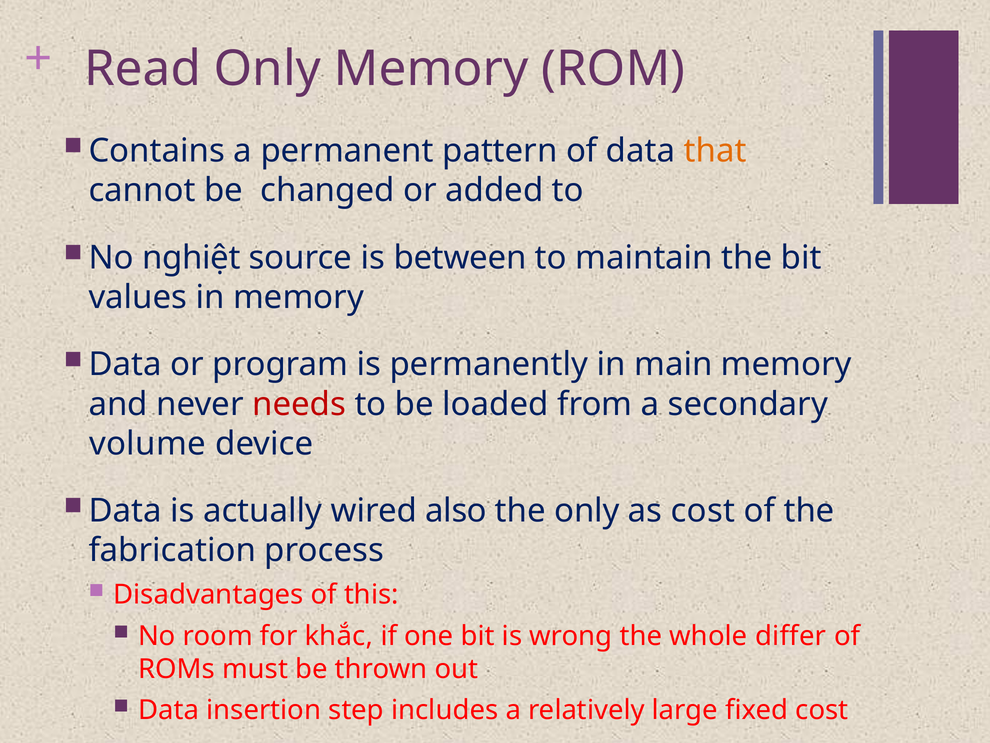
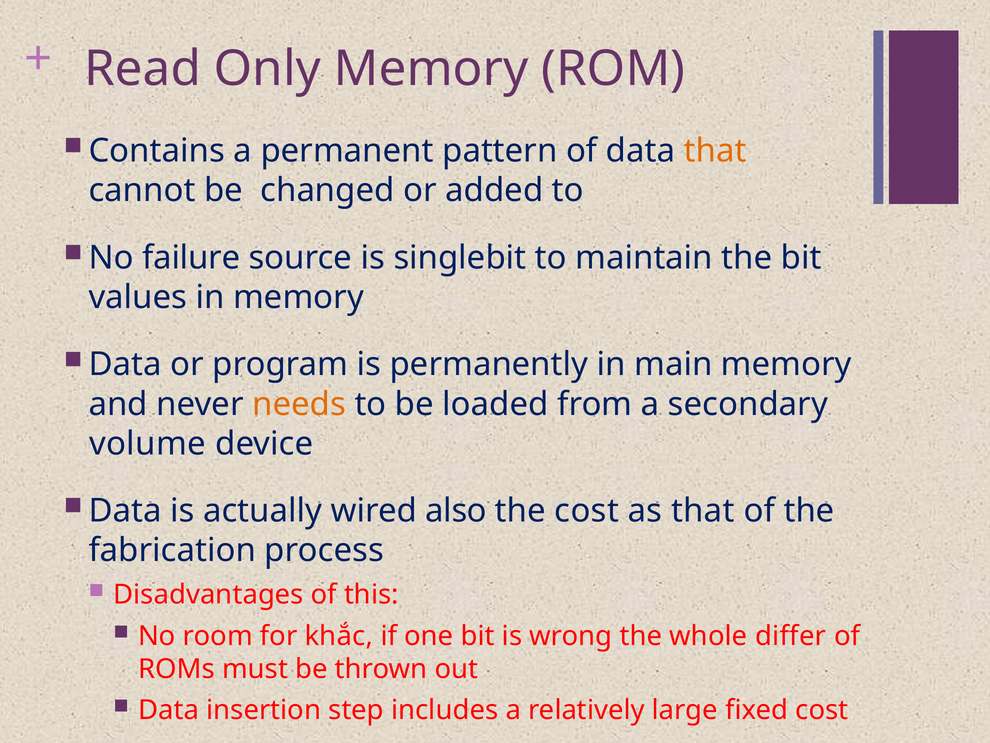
nghiệt: nghiệt -> failure
between: between -> singlebit
needs colour: red -> orange
the only: only -> cost
as cost: cost -> that
